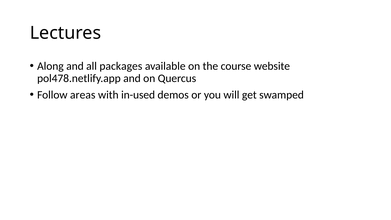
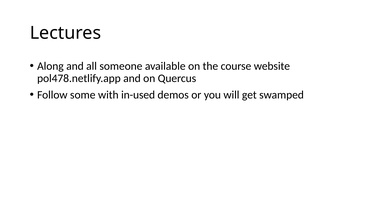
packages: packages -> someone
areas: areas -> some
